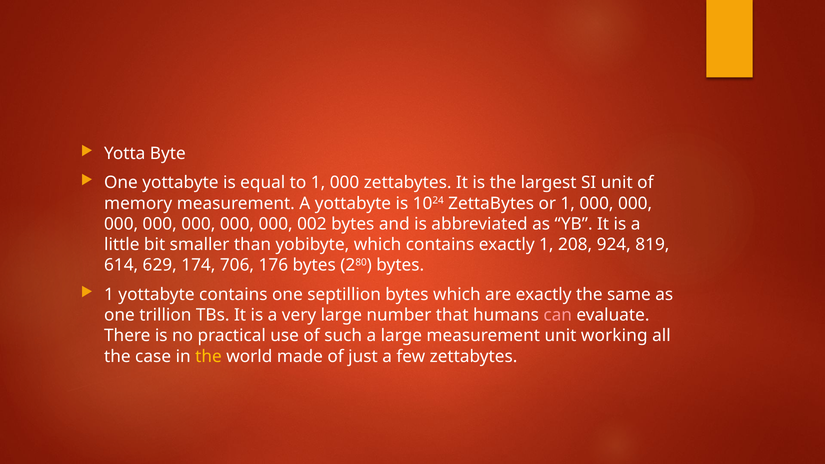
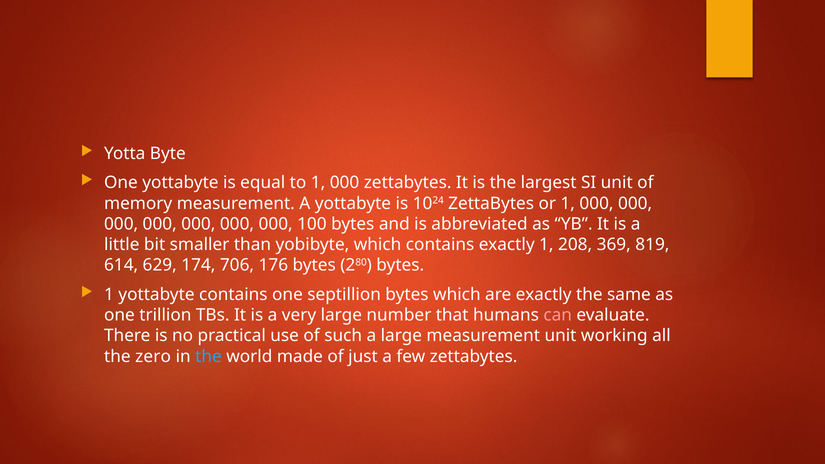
002: 002 -> 100
924: 924 -> 369
case: case -> zero
the at (209, 356) colour: yellow -> light blue
